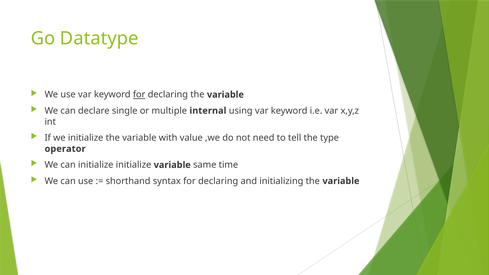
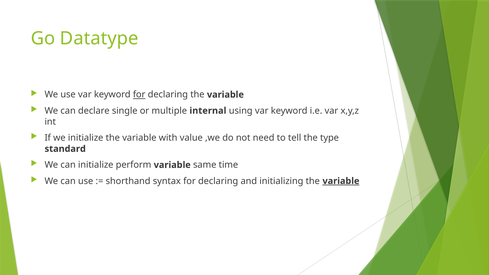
operator: operator -> standard
initialize initialize: initialize -> perform
variable at (341, 181) underline: none -> present
